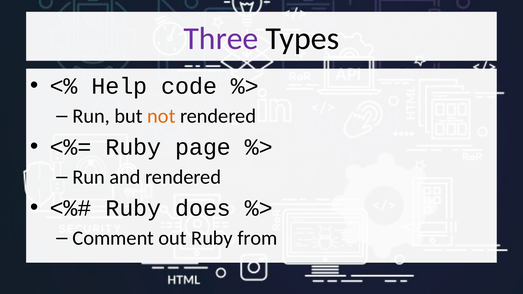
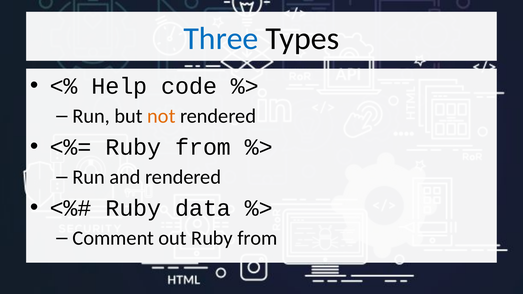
Three colour: purple -> blue
page at (203, 147): page -> from
does: does -> data
